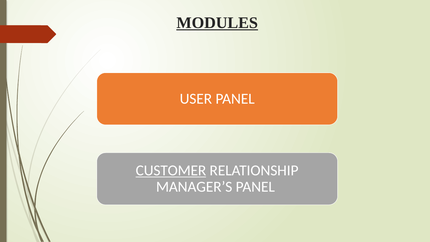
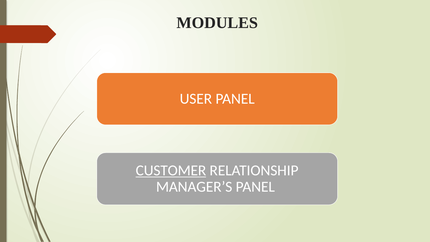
MODULES underline: present -> none
